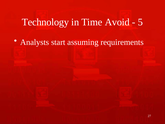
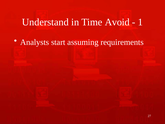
Technology: Technology -> Understand
5: 5 -> 1
